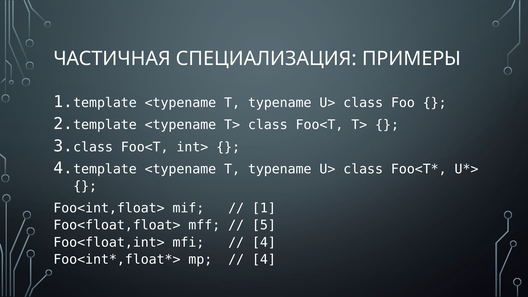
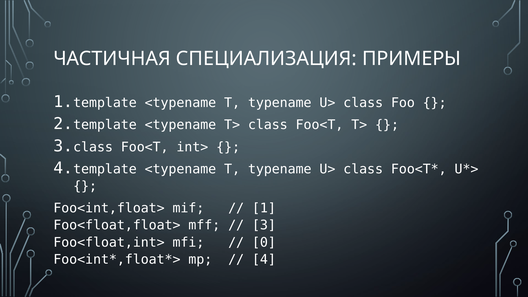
5 at (264, 225): 5 -> 3
4 at (264, 242): 4 -> 0
